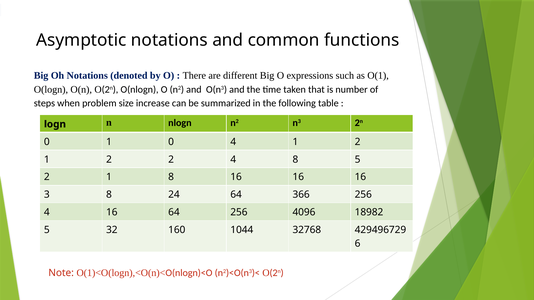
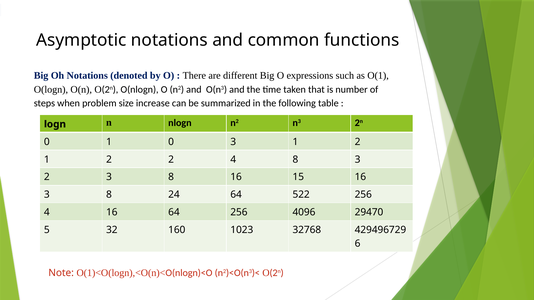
0 4: 4 -> 3
8 5: 5 -> 3
1 at (109, 177): 1 -> 3
8 16 16: 16 -> 15
366: 366 -> 522
18982: 18982 -> 29470
1044: 1044 -> 1023
